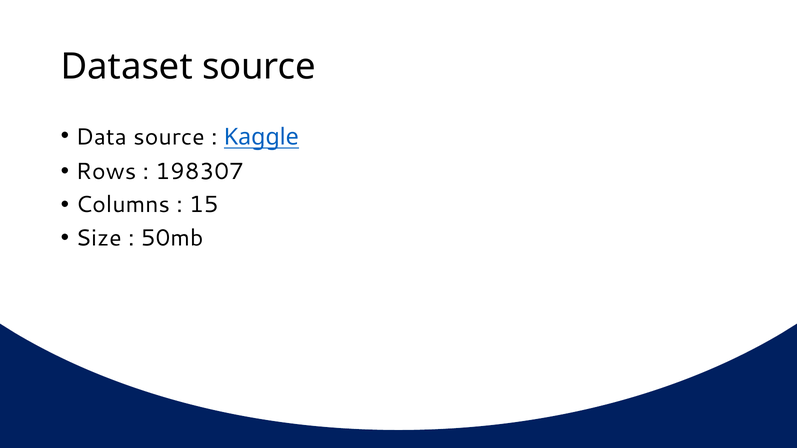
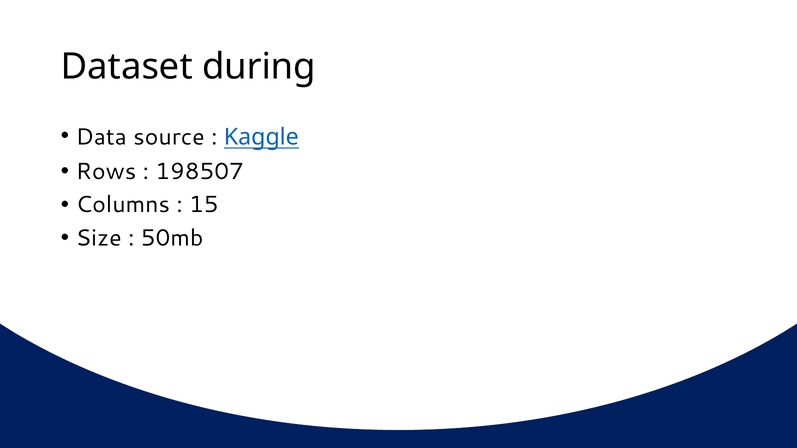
Dataset source: source -> during
198307: 198307 -> 198507
